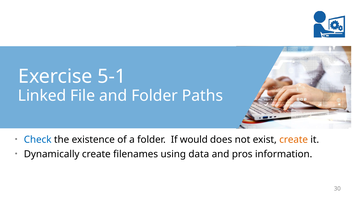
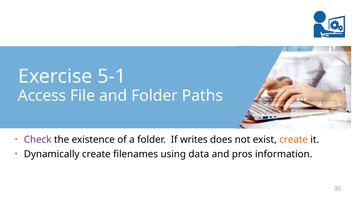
Linked: Linked -> Access
Check colour: blue -> purple
would: would -> writes
